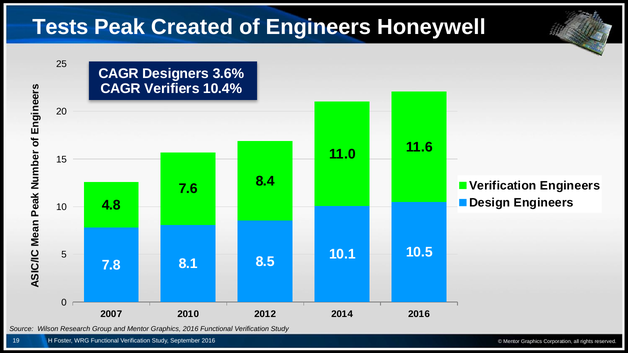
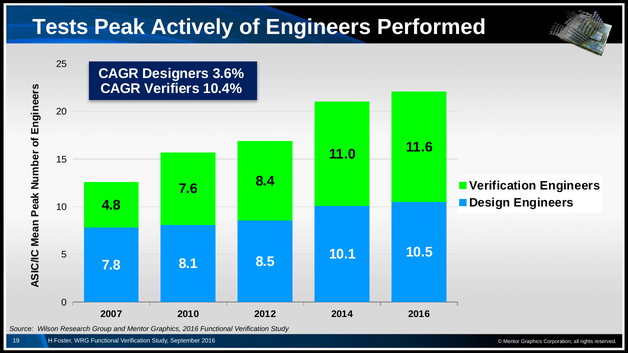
Created: Created -> Actively
Honeywell: Honeywell -> Performed
